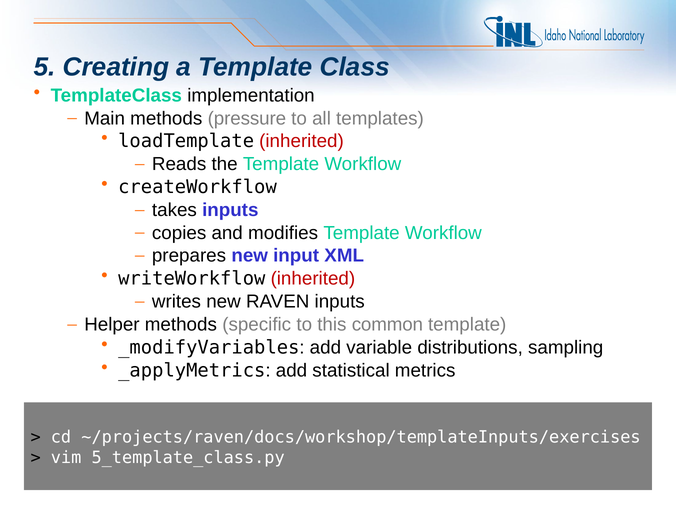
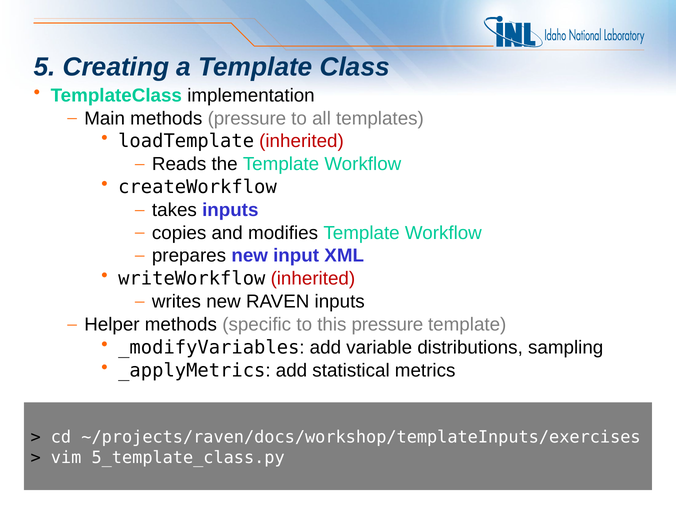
this common: common -> pressure
